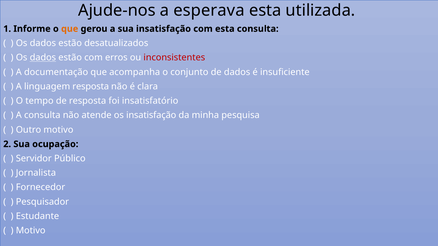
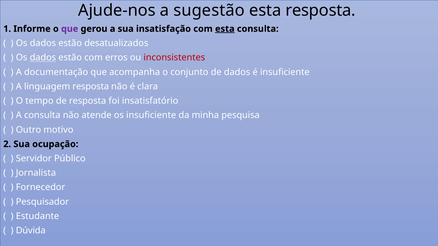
esperava: esperava -> sugestão
esta utilizada: utilizada -> resposta
que at (70, 29) colour: orange -> purple
esta at (225, 29) underline: none -> present
os insatisfação: insatisfação -> insuficiente
Motivo at (31, 231): Motivo -> Dúvida
